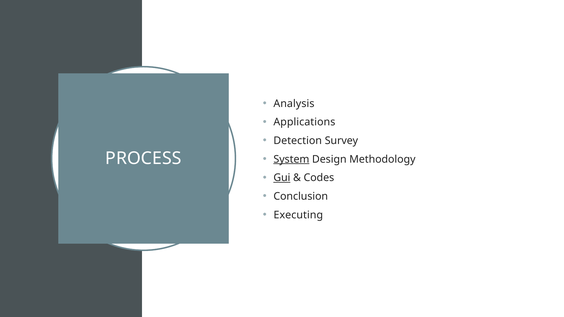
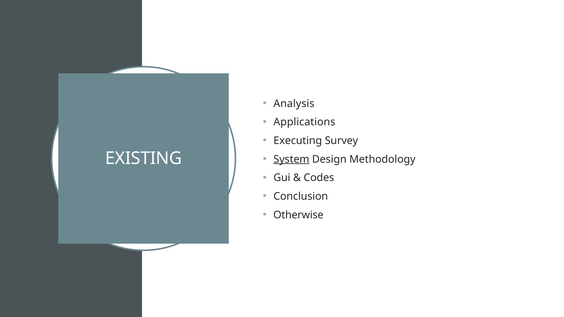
Detection: Detection -> Executing
PROCESS: PROCESS -> EXISTING
Gui underline: present -> none
Executing: Executing -> Otherwise
